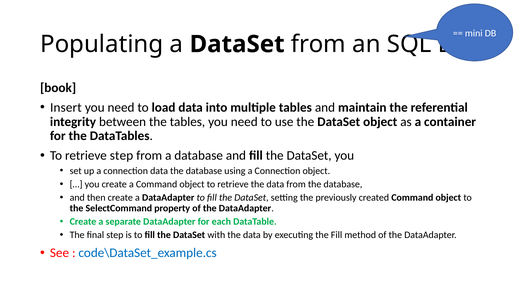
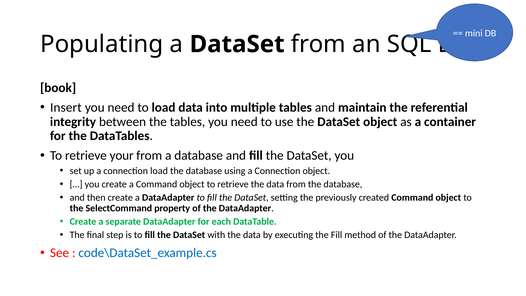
retrieve step: step -> your
connection data: data -> load
